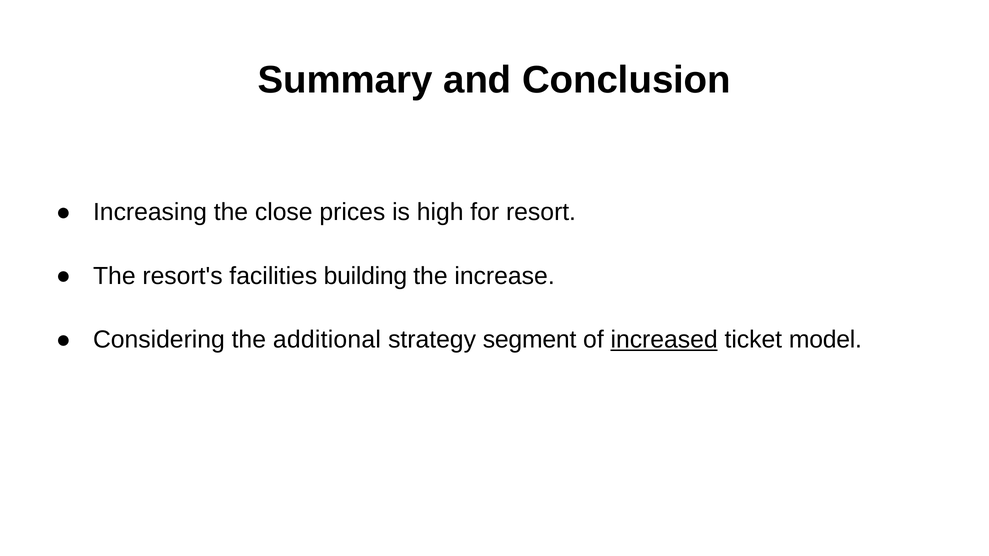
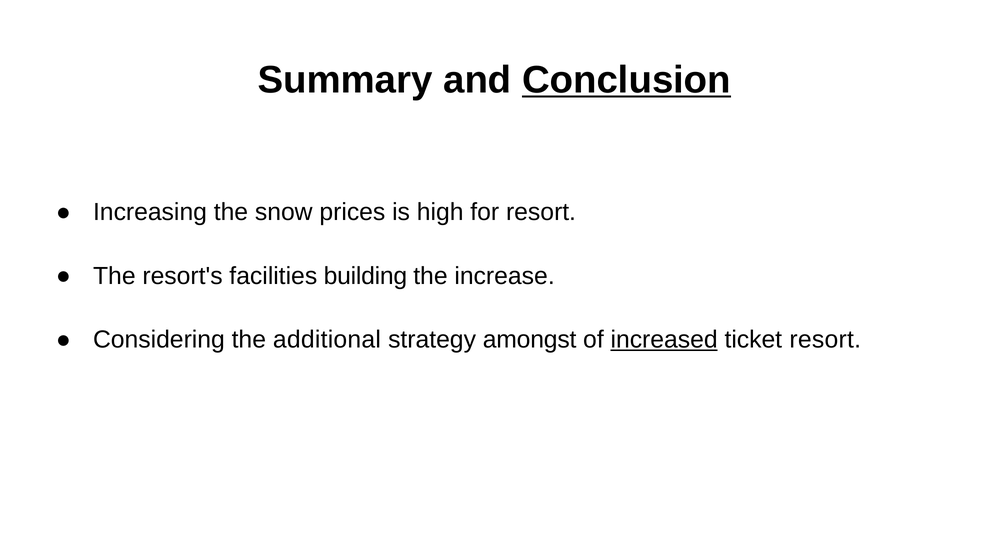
Conclusion underline: none -> present
close: close -> snow
segment: segment -> amongst
ticket model: model -> resort
